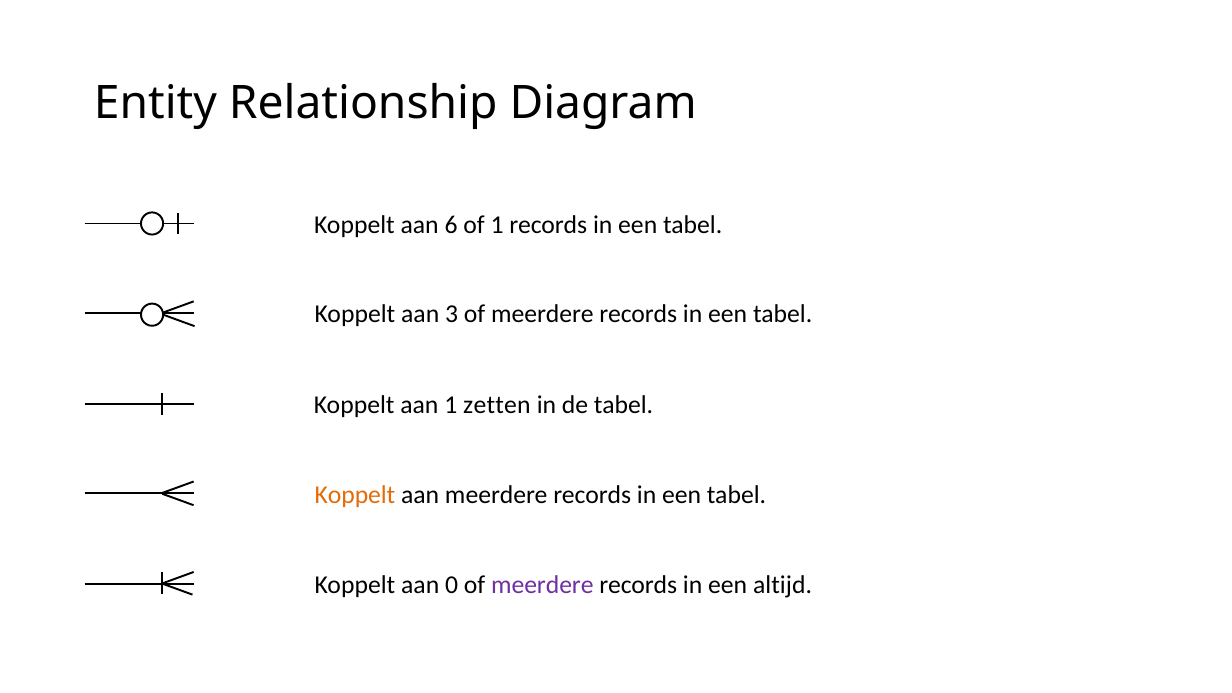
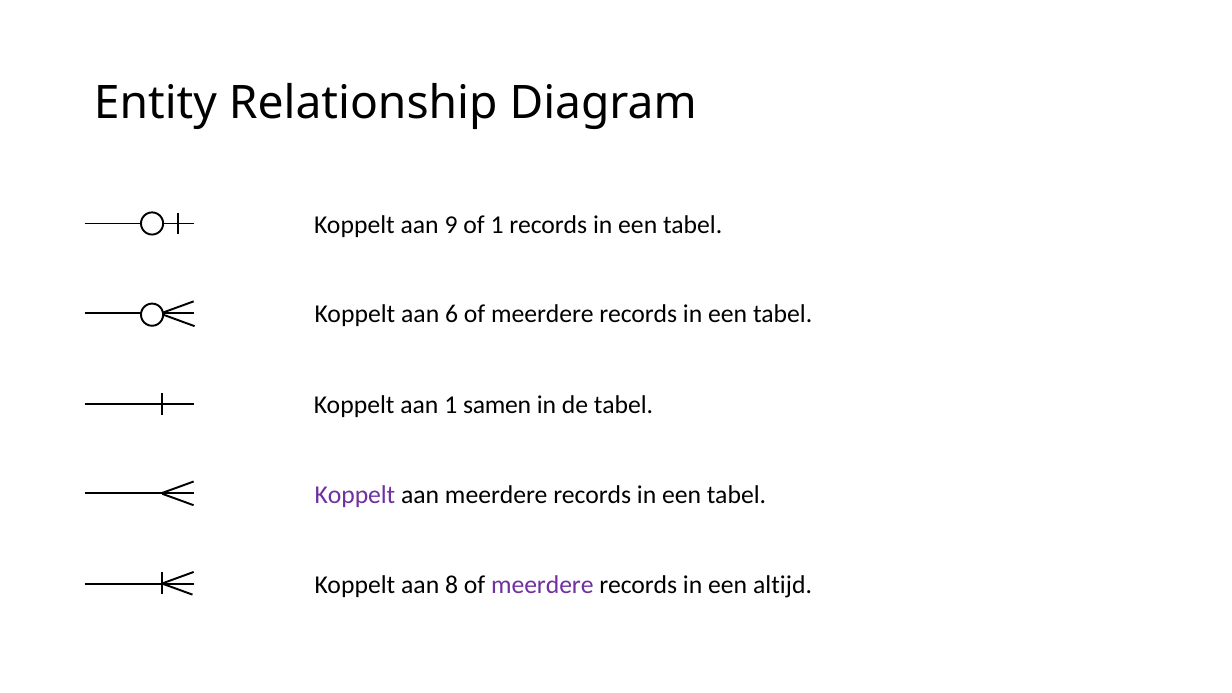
6: 6 -> 9
3: 3 -> 6
zetten: zetten -> samen
Koppelt at (355, 495) colour: orange -> purple
0: 0 -> 8
